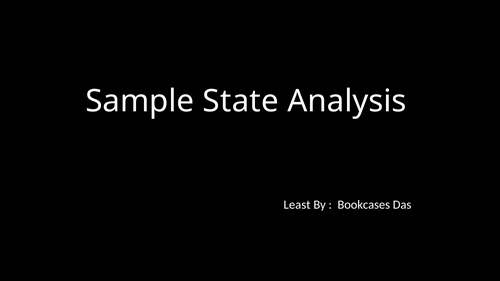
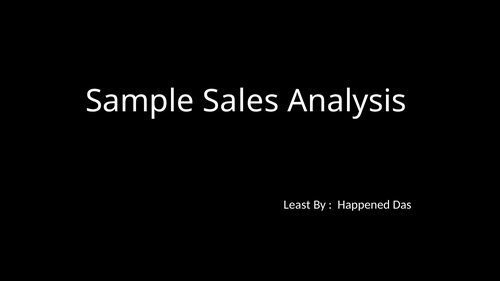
State: State -> Sales
Bookcases: Bookcases -> Happened
